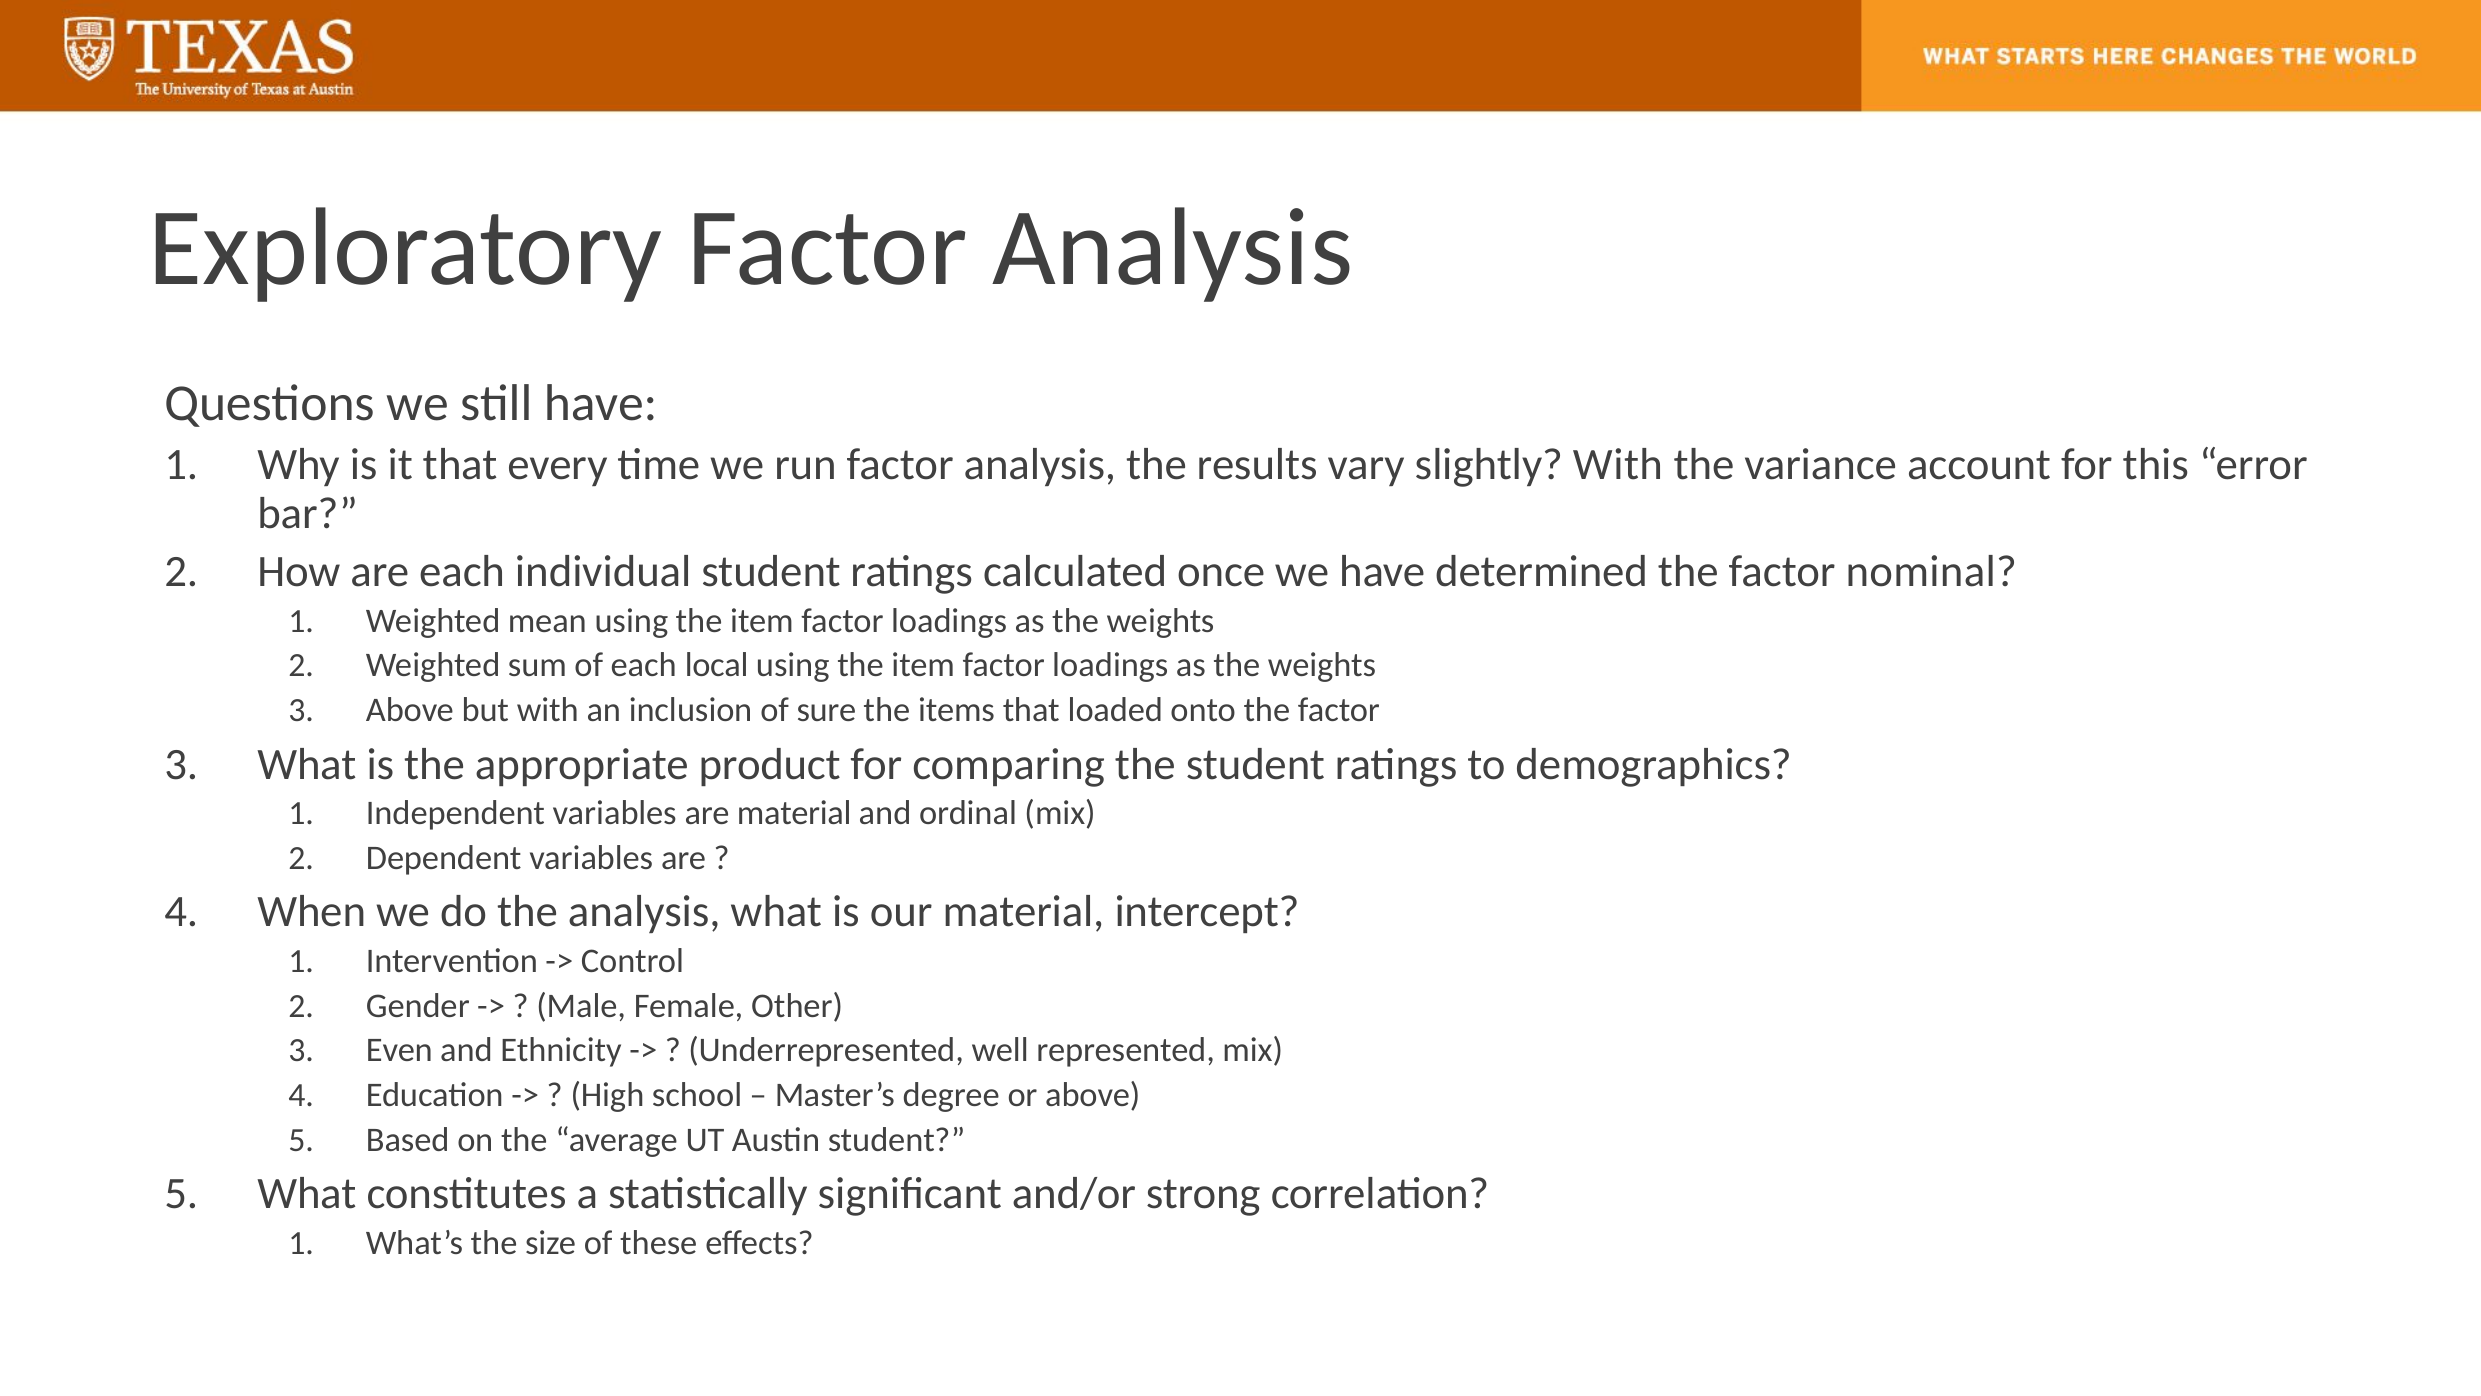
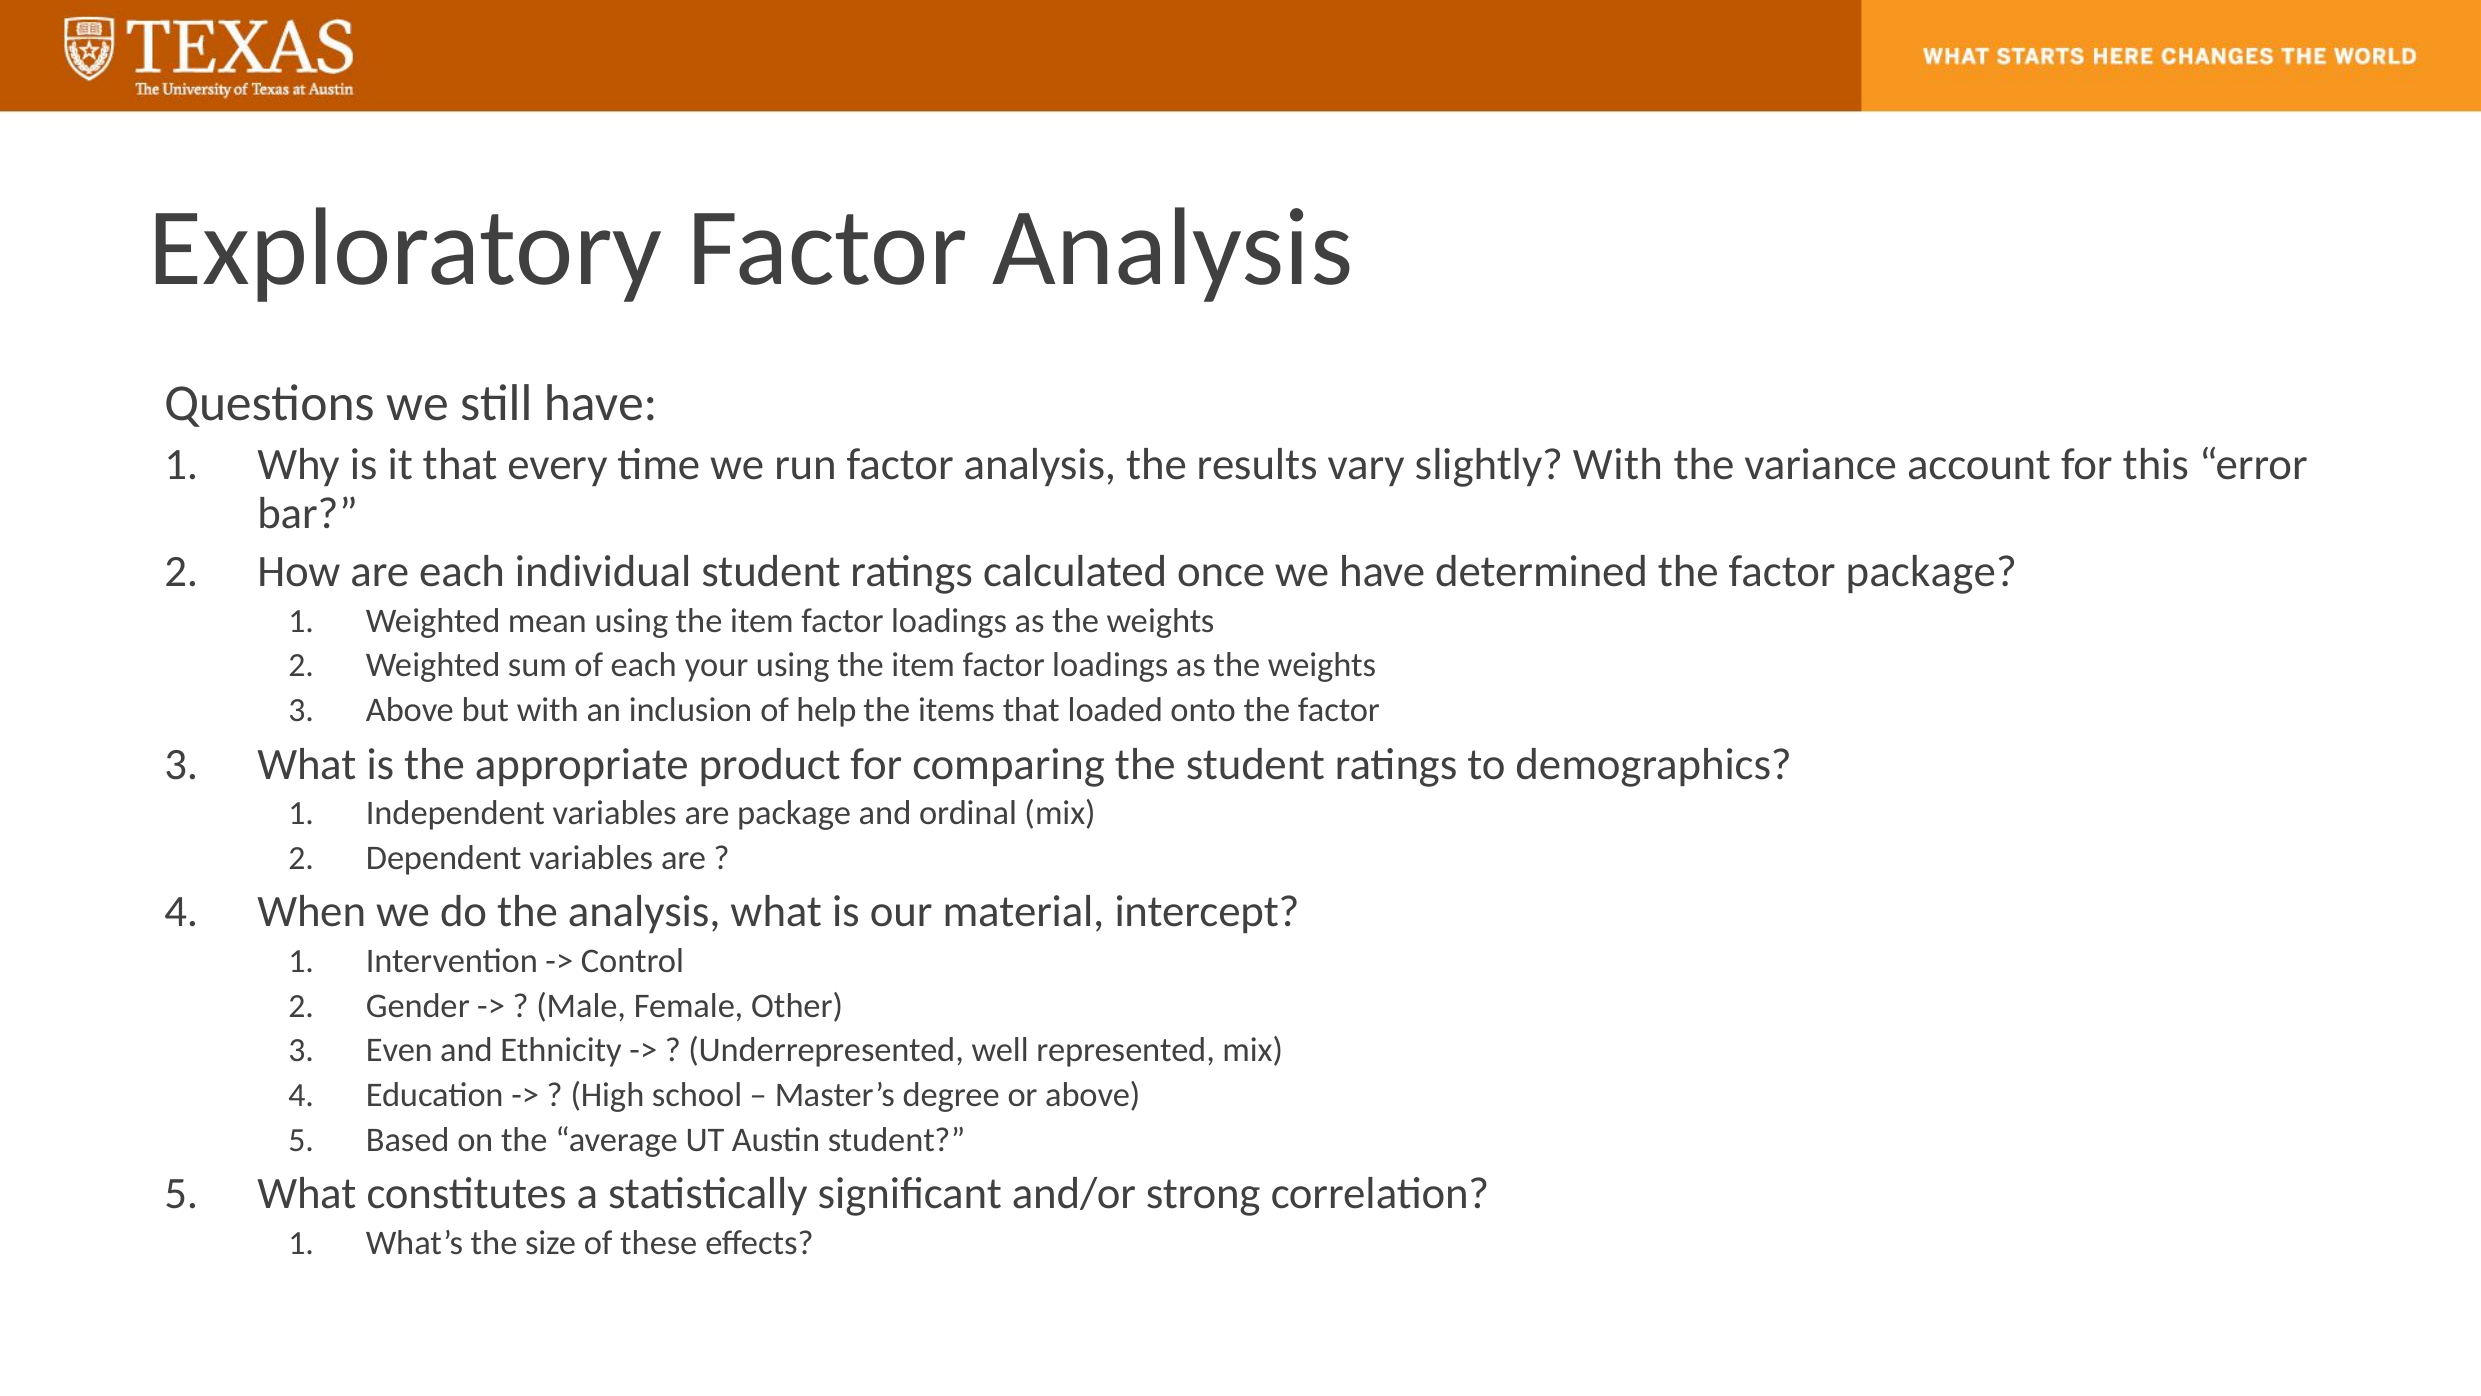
factor nominal: nominal -> package
local: local -> your
sure: sure -> help
are material: material -> package
